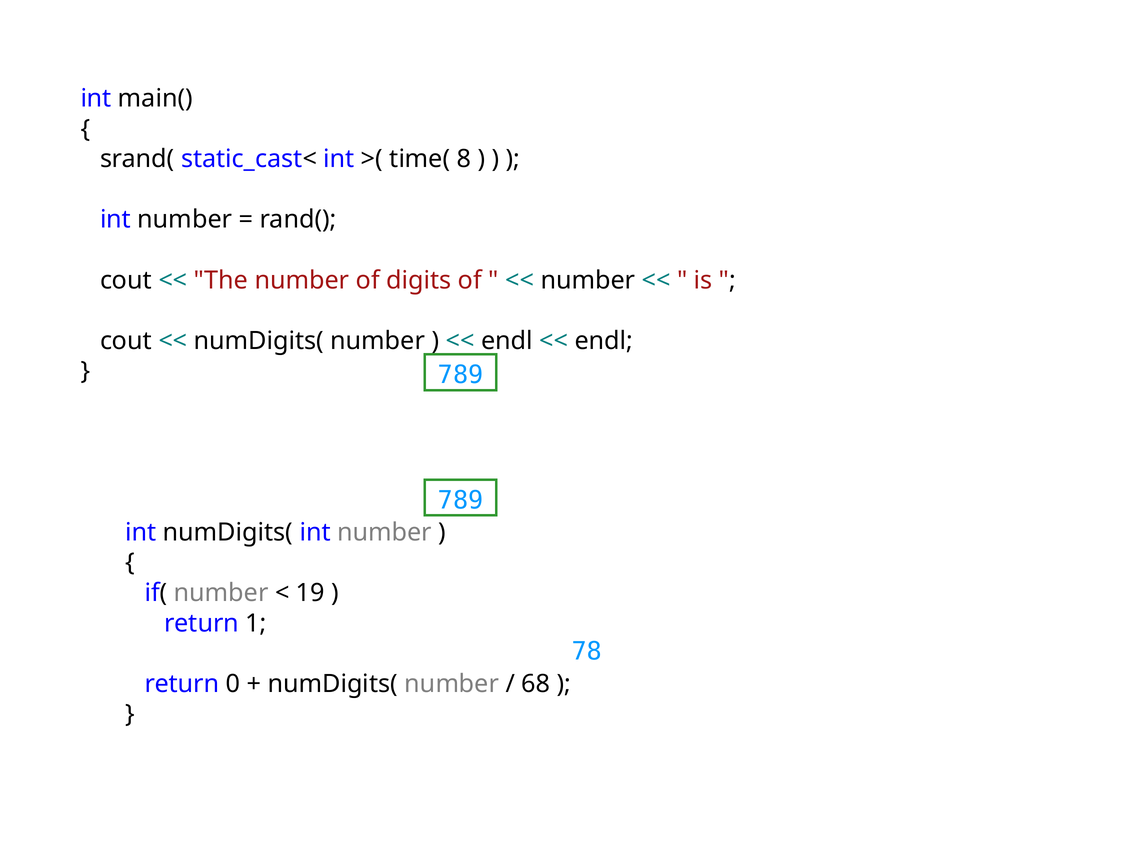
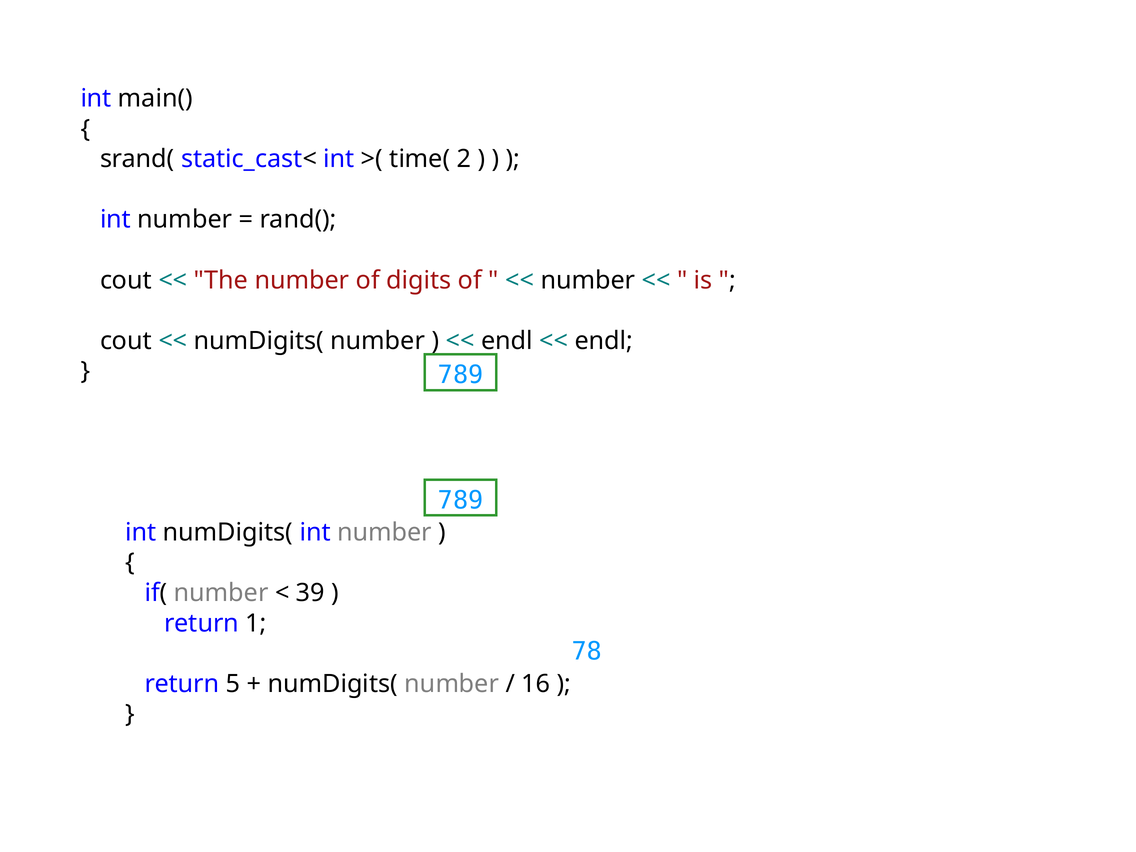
8: 8 -> 2
19: 19 -> 39
0: 0 -> 5
68: 68 -> 16
